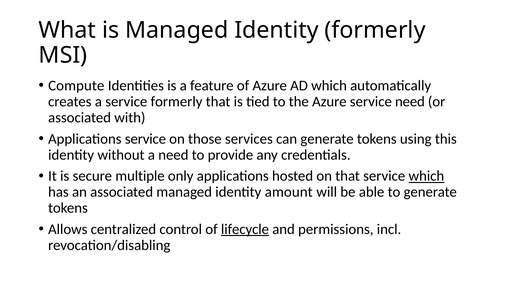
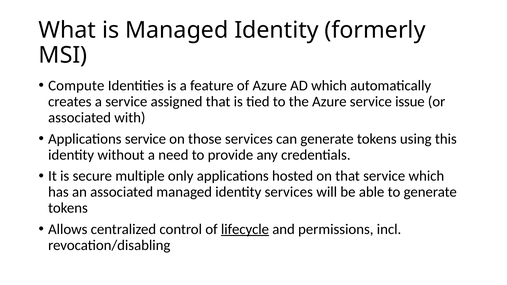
service formerly: formerly -> assigned
service need: need -> issue
which at (426, 176) underline: present -> none
identity amount: amount -> services
